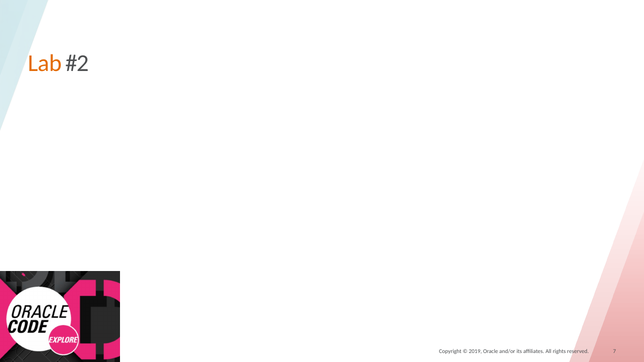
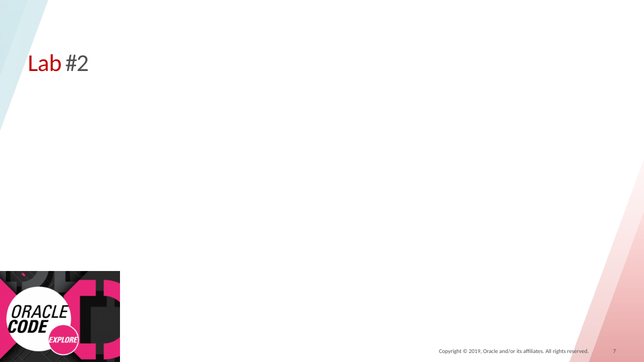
Lab colour: orange -> red
